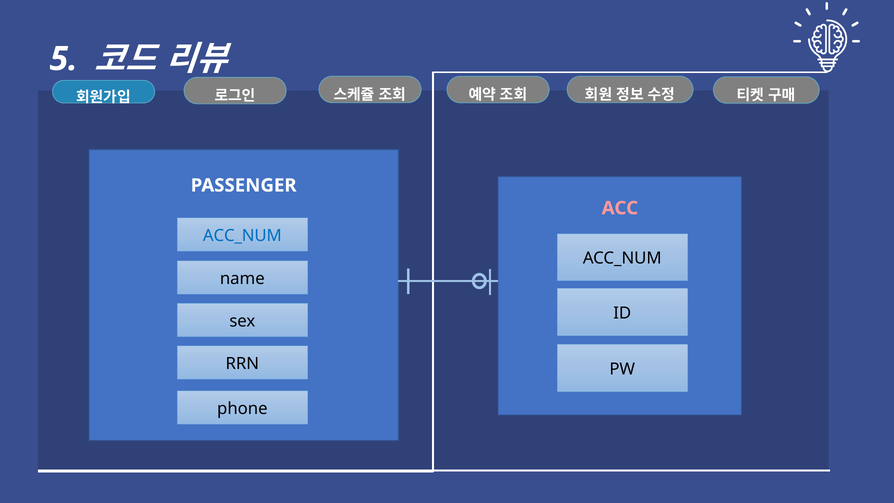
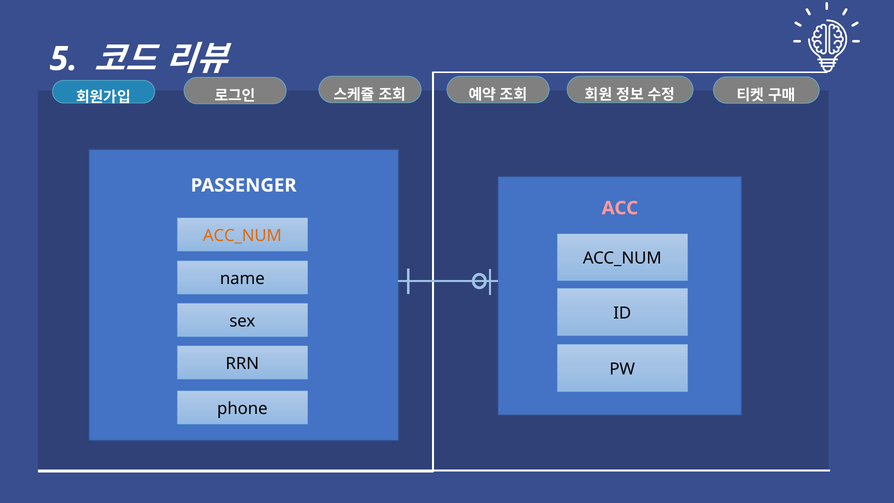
ACC_NUM at (242, 236) colour: blue -> orange
